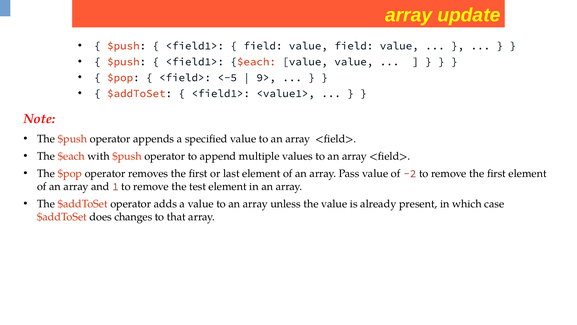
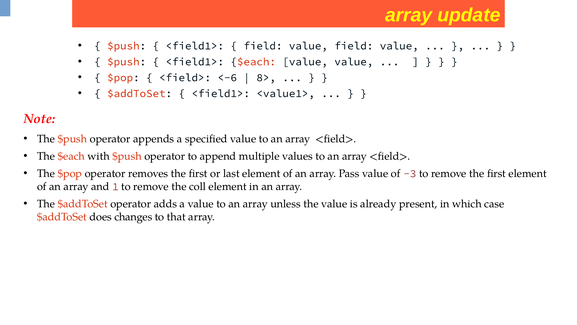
<-5: <-5 -> <-6
9>: 9> -> 8>
-2: -2 -> -3
test: test -> coll
